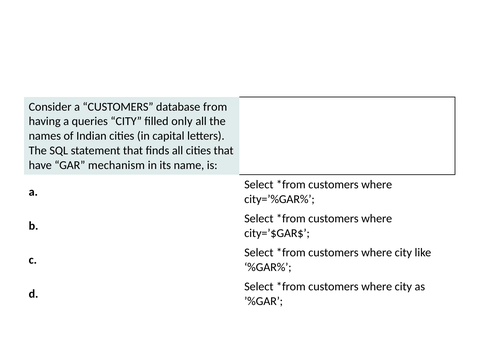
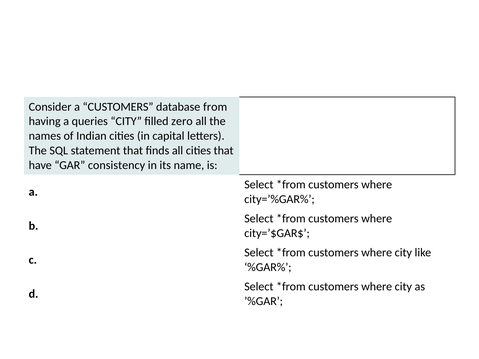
only: only -> zero
mechanism: mechanism -> consistency
